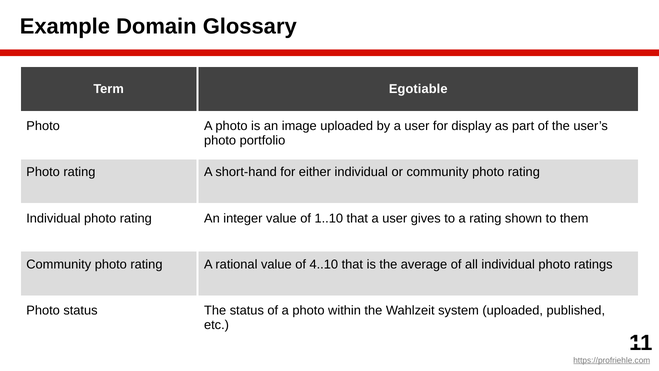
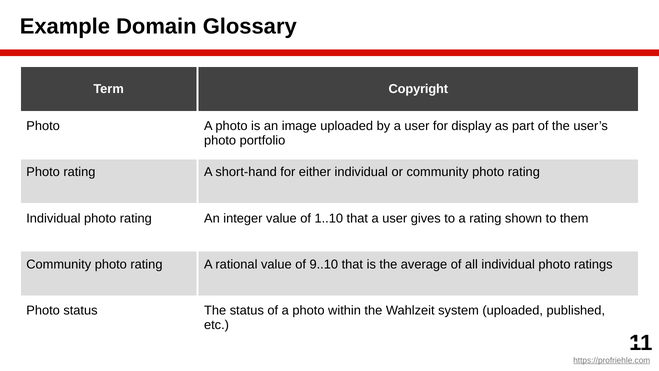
Egotiable: Egotiable -> Copyright
4..10: 4..10 -> 9..10
